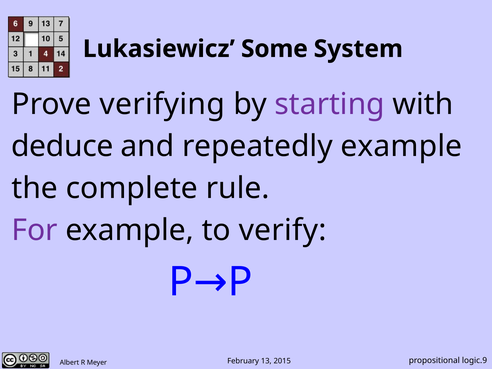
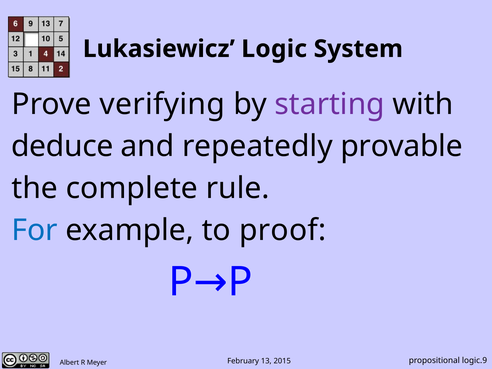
Some: Some -> Logic
repeatedly example: example -> provable
For colour: purple -> blue
verify: verify -> proof
